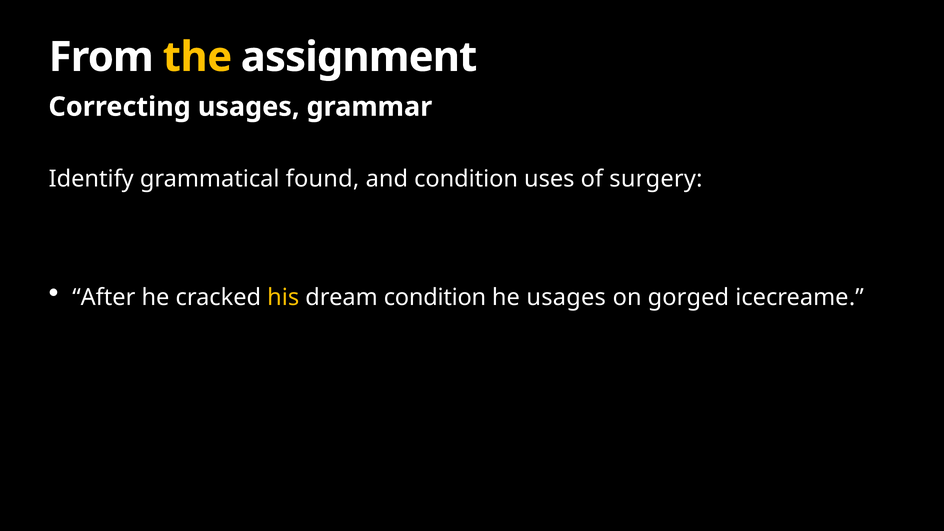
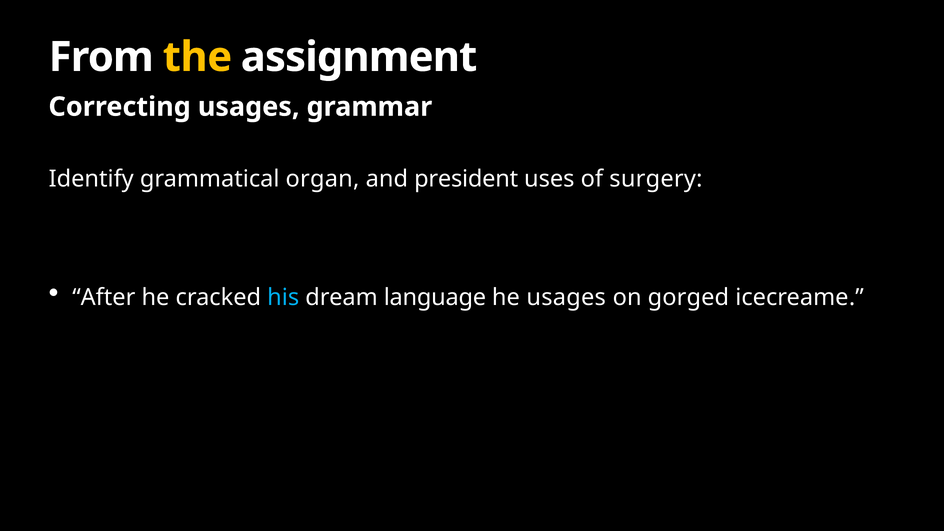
found: found -> organ
and condition: condition -> president
his colour: yellow -> light blue
dream condition: condition -> language
